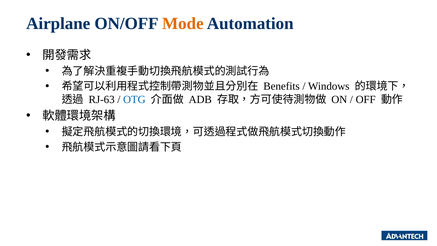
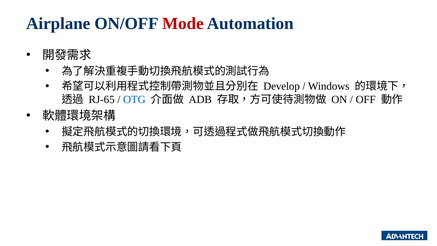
Mode colour: orange -> red
Benefits: Benefits -> Develop
RJ-63: RJ-63 -> RJ-65
